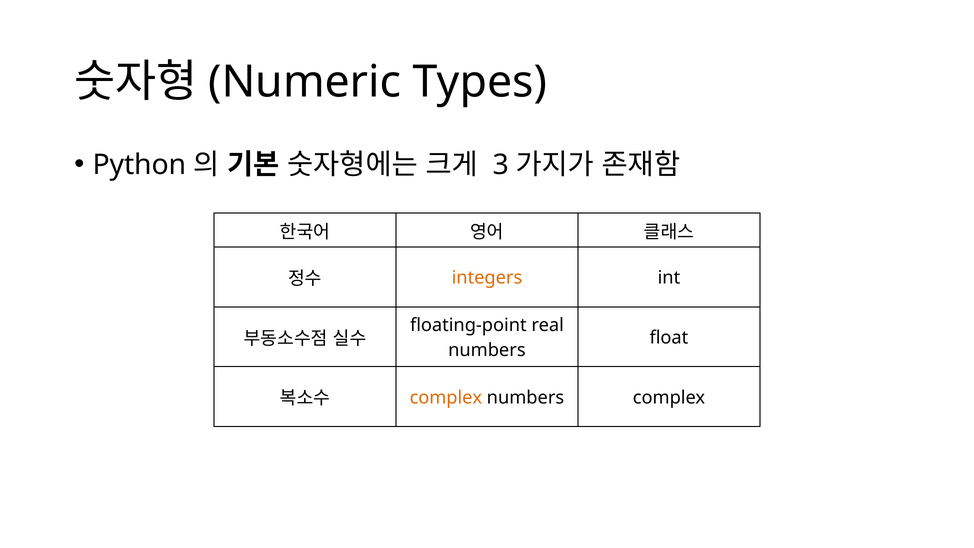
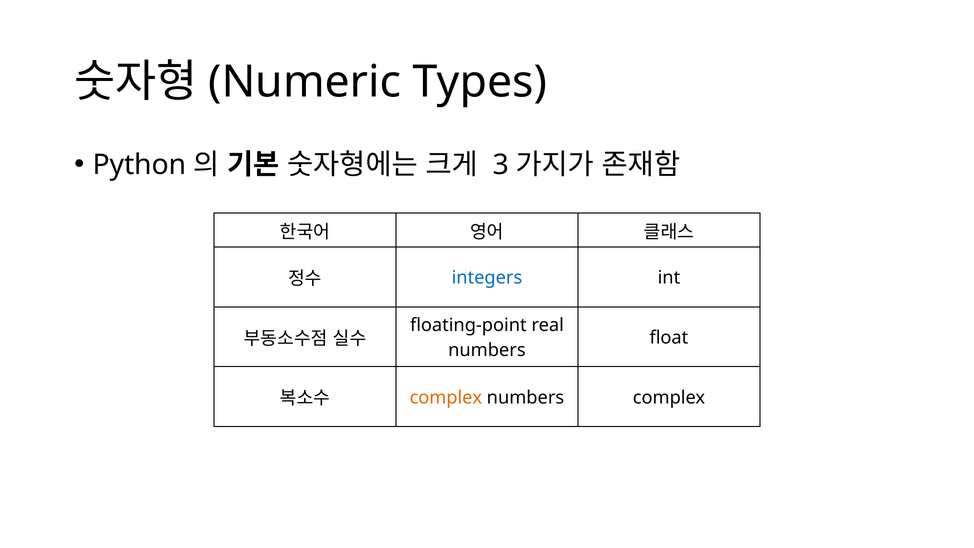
integers colour: orange -> blue
